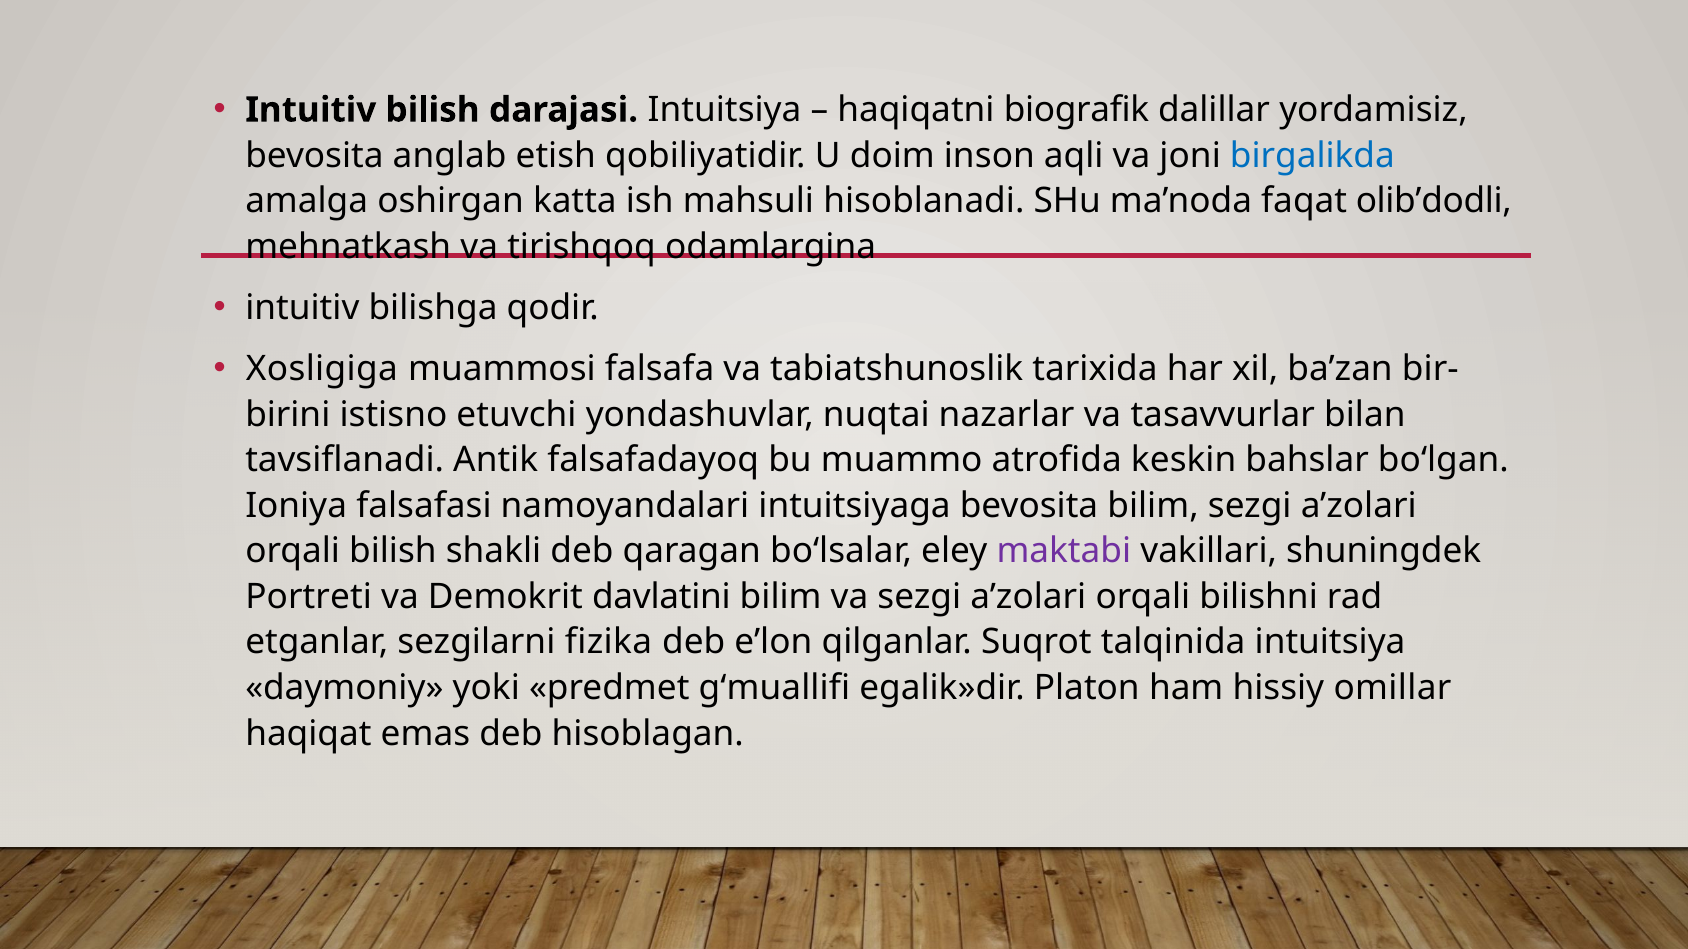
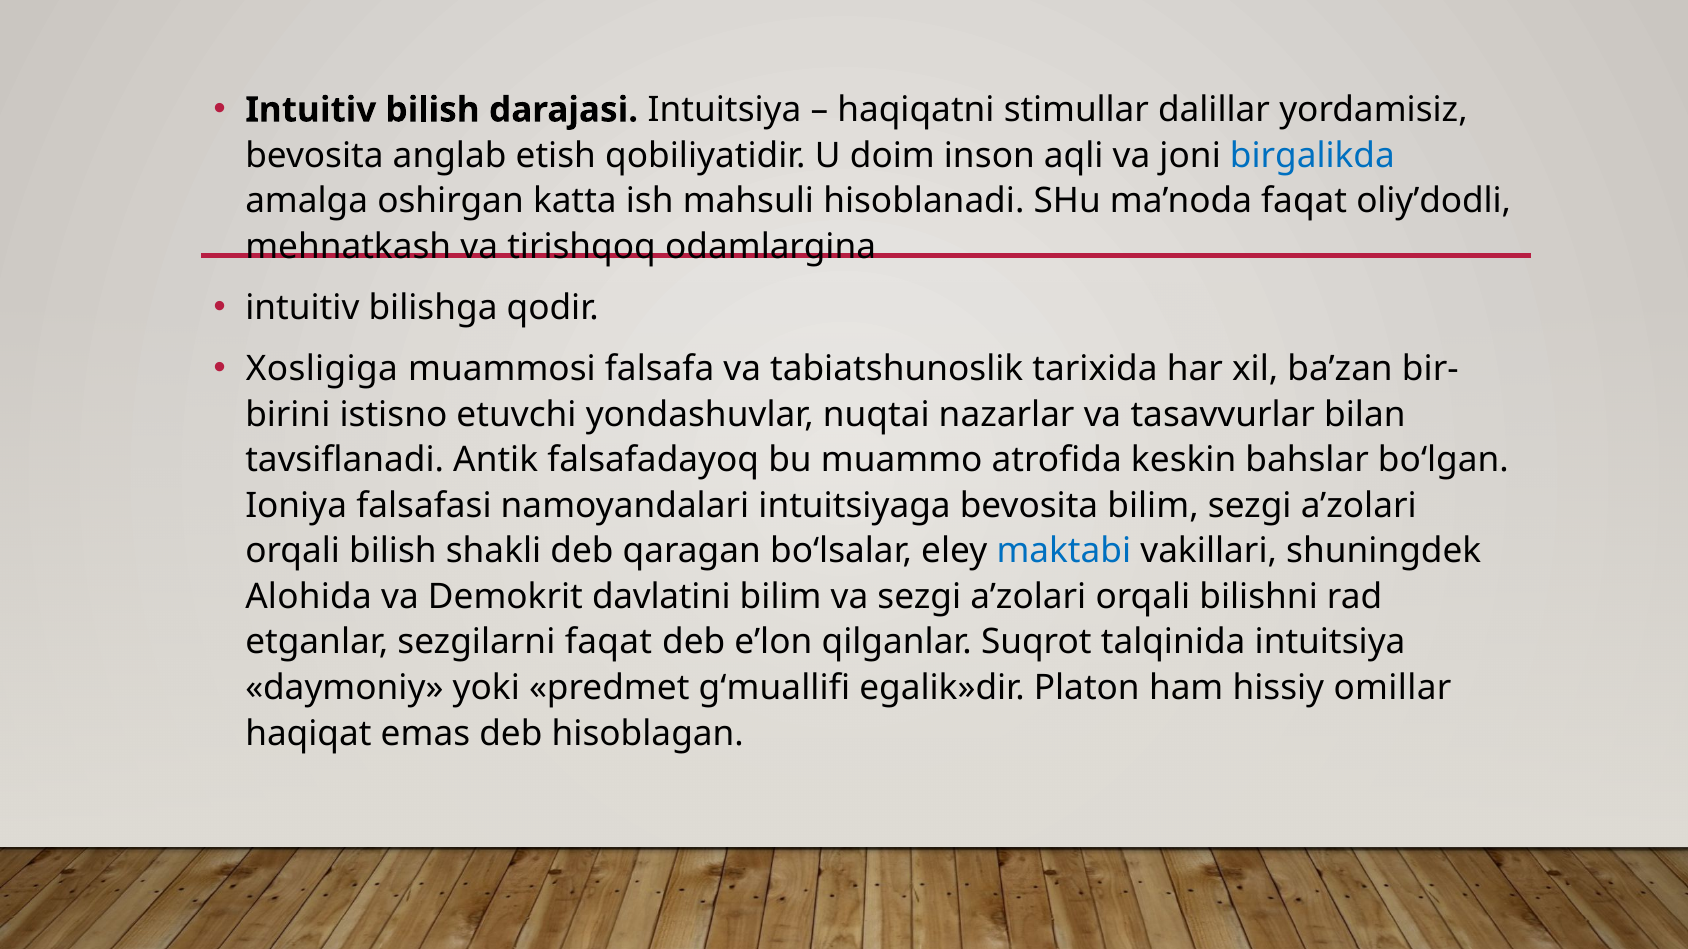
biografik: biografik -> stimullar
olib’dodli: olib’dodli -> oliy’dodli
maktabi colour: purple -> blue
Portreti: Portreti -> Alohida
sezgilarni fizika: fizika -> faqat
